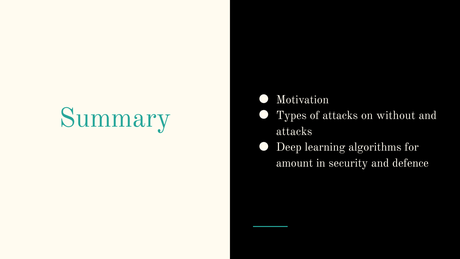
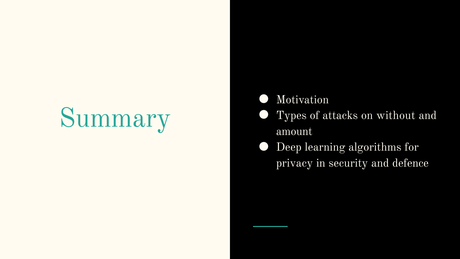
attacks at (294, 131): attacks -> amount
amount: amount -> privacy
